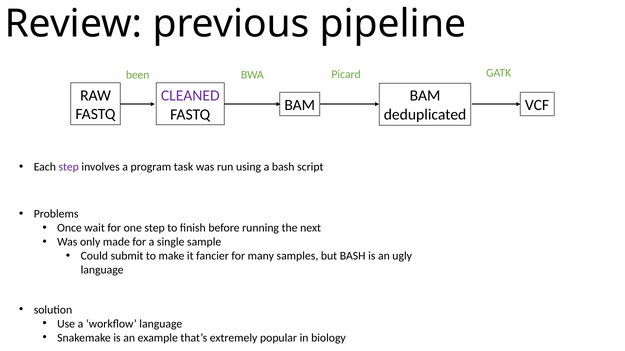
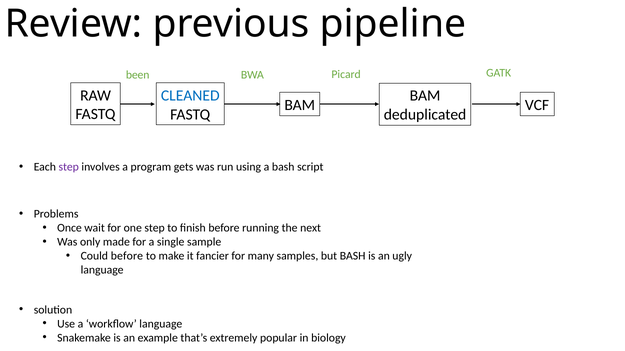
CLEANED colour: purple -> blue
task: task -> gets
Could submit: submit -> before
